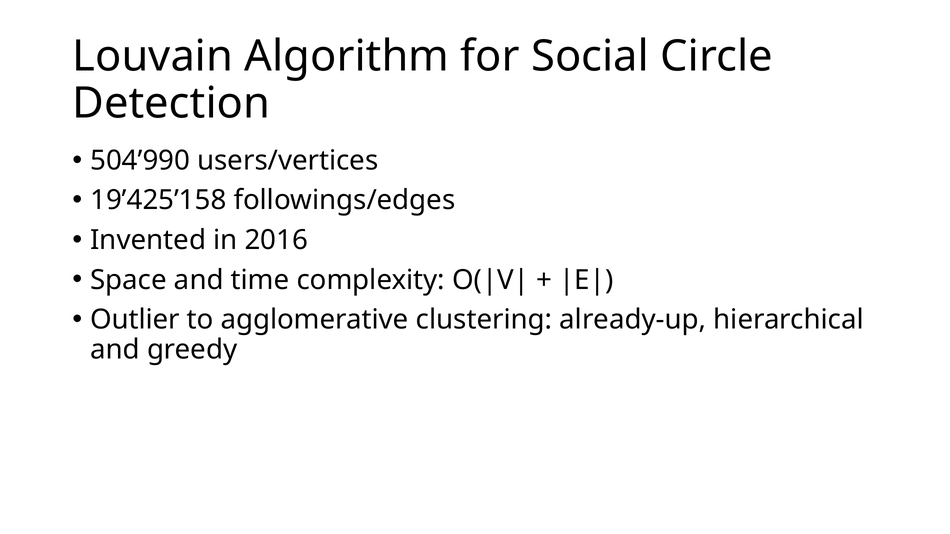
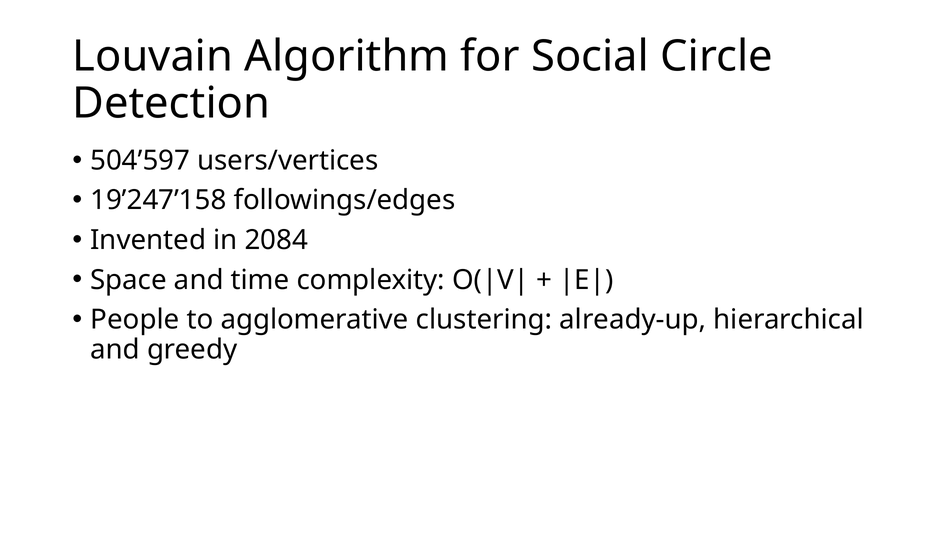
504’990: 504’990 -> 504’597
19’425’158: 19’425’158 -> 19’247’158
2016: 2016 -> 2084
Outlier: Outlier -> People
